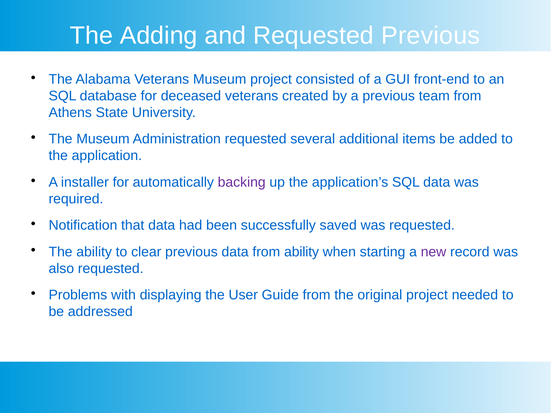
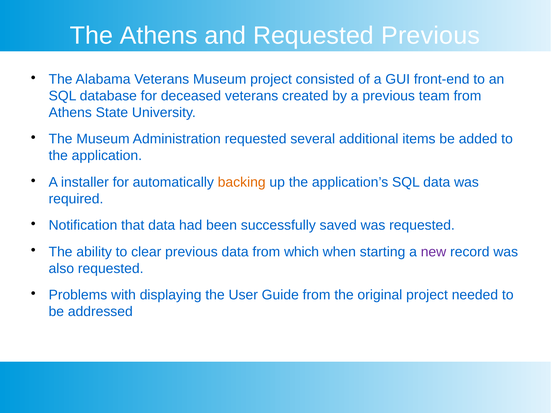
The Adding: Adding -> Athens
backing colour: purple -> orange
from ability: ability -> which
